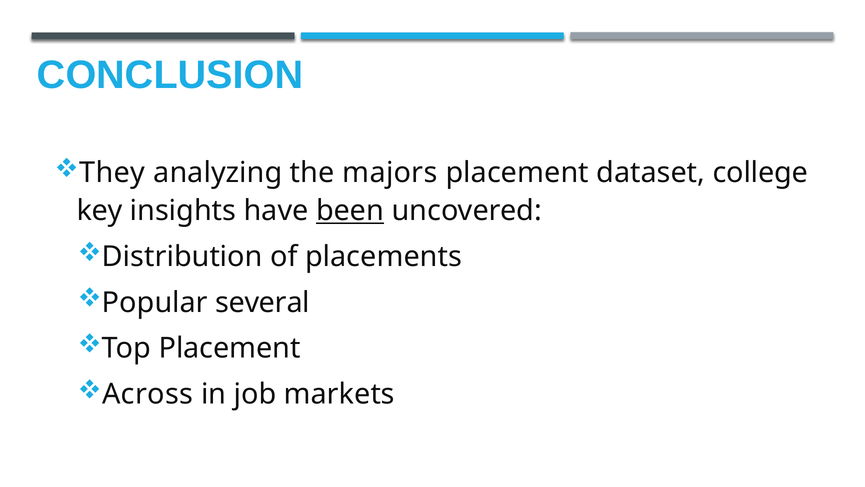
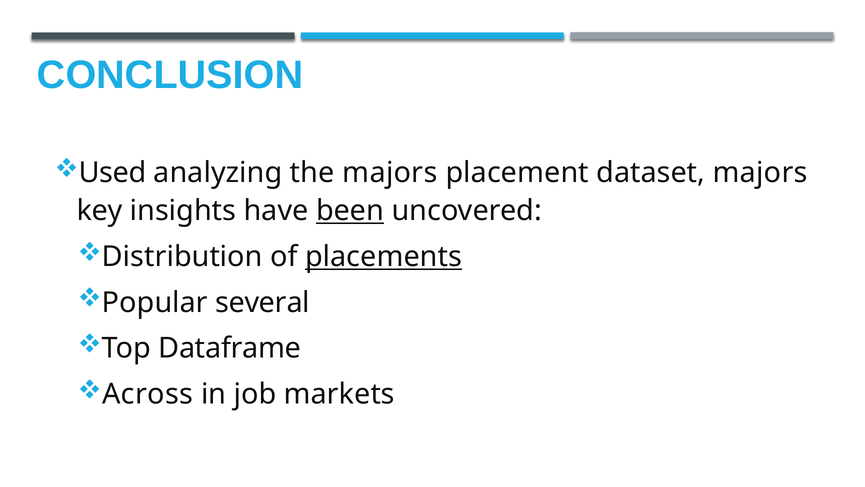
They: They -> Used
dataset college: college -> majors
placements underline: none -> present
Top Placement: Placement -> Dataframe
